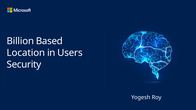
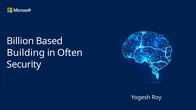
Location: Location -> Building
Users: Users -> Often
